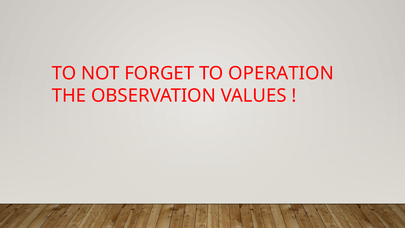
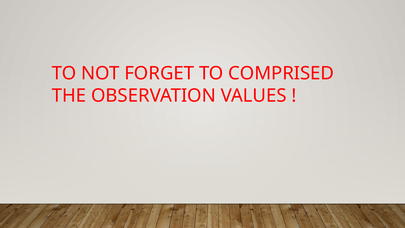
OPERATION: OPERATION -> COMPRISED
